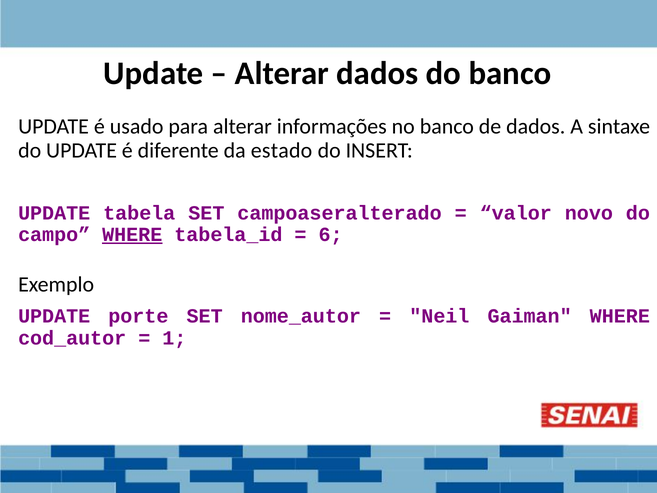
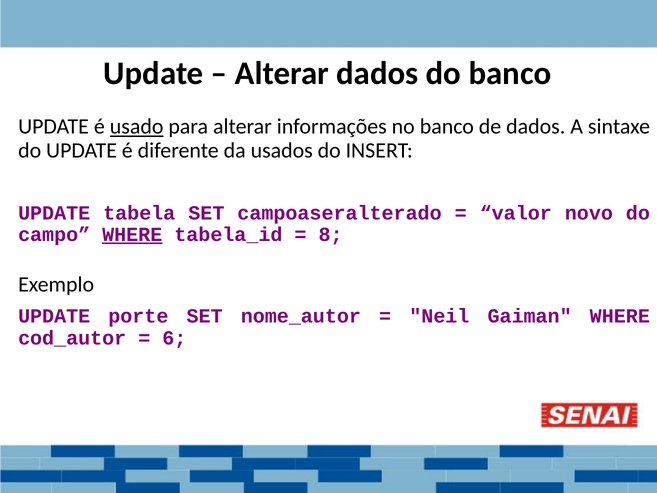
usado underline: none -> present
estado: estado -> usados
6: 6 -> 8
1: 1 -> 6
